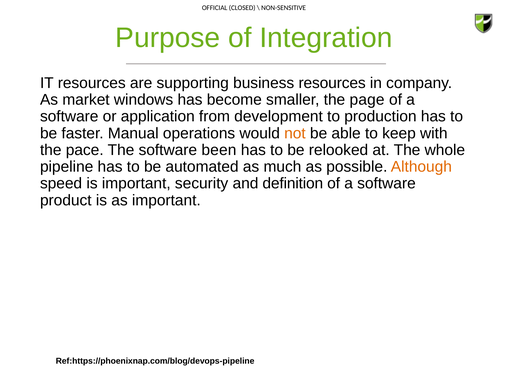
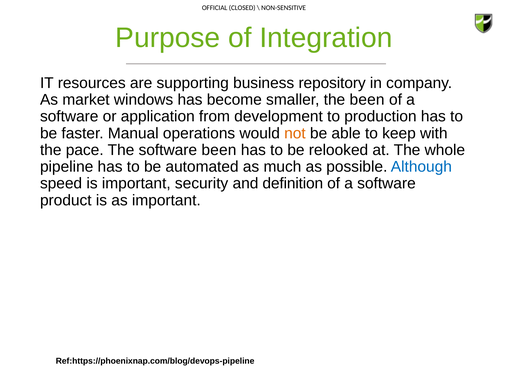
business resources: resources -> repository
the page: page -> been
Although colour: orange -> blue
